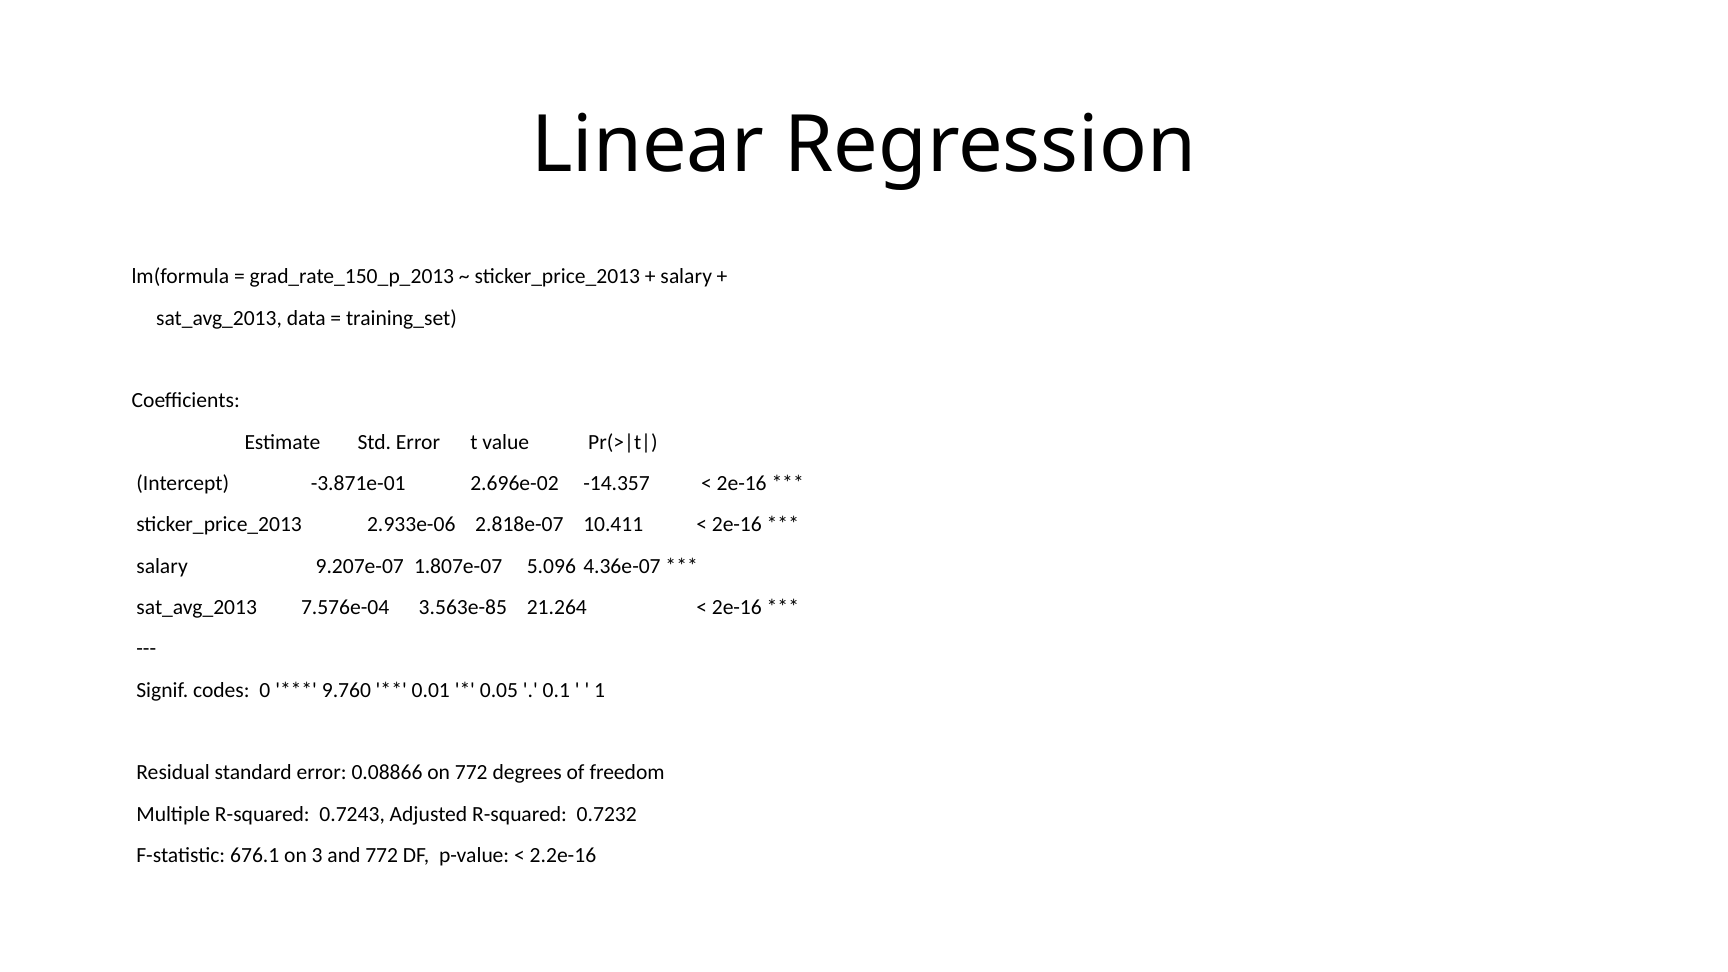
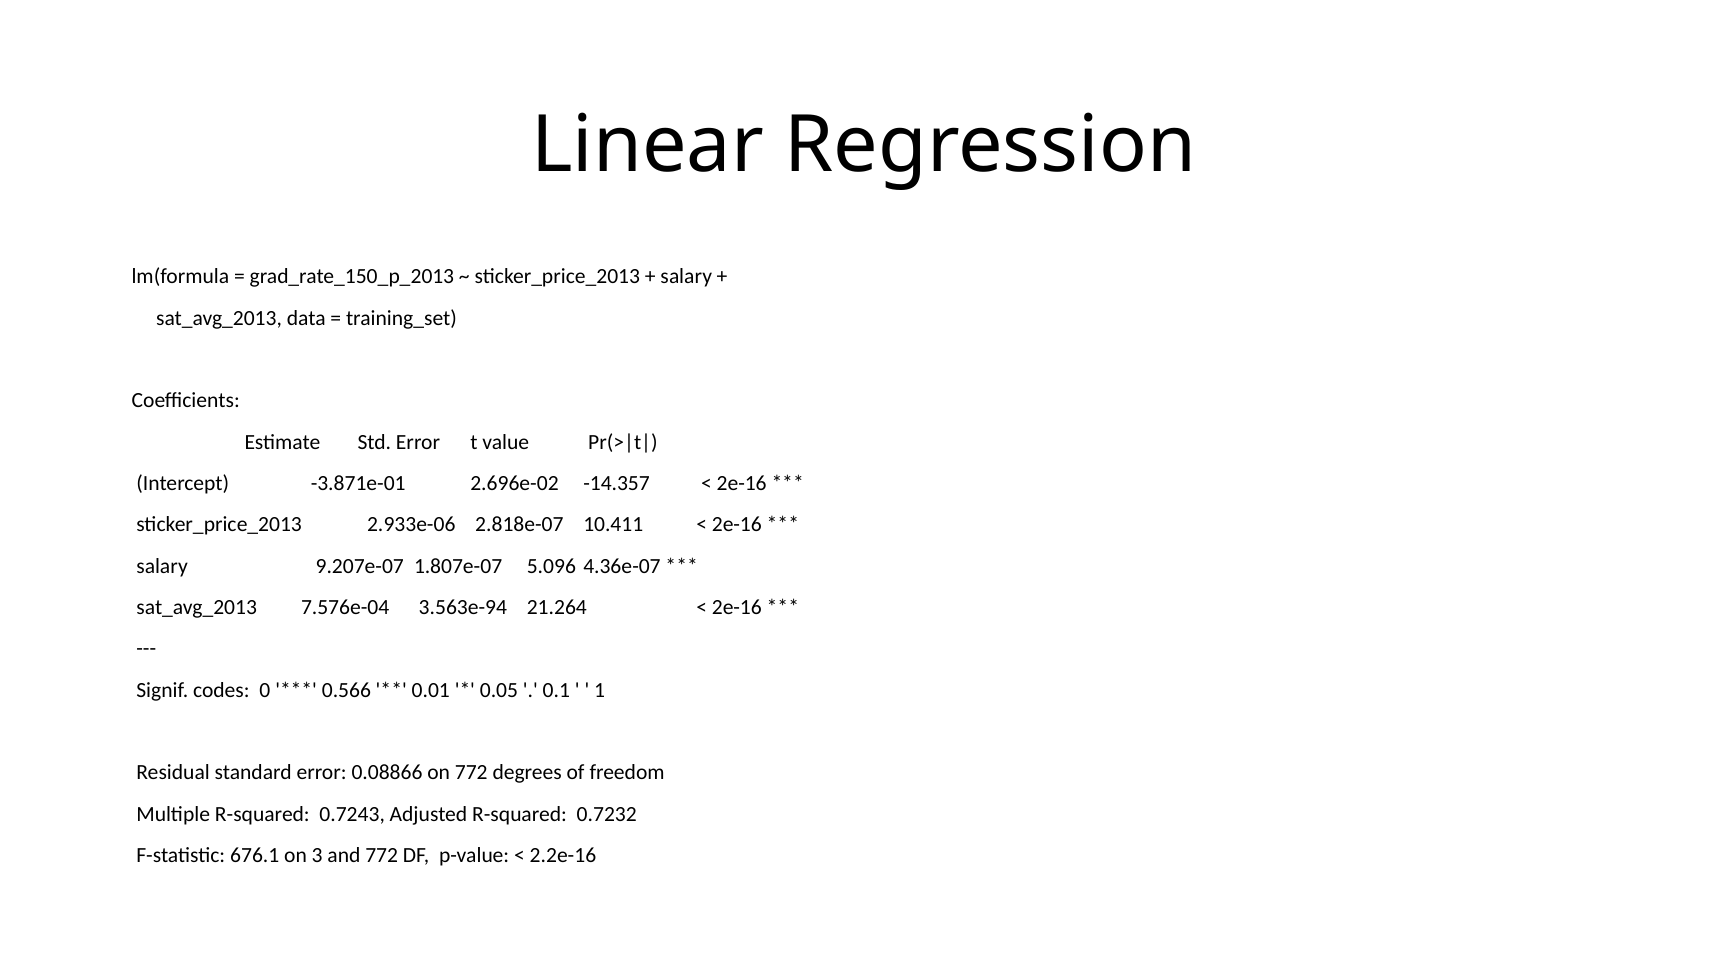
3.563e-85: 3.563e-85 -> 3.563e-94
9.760: 9.760 -> 0.566
